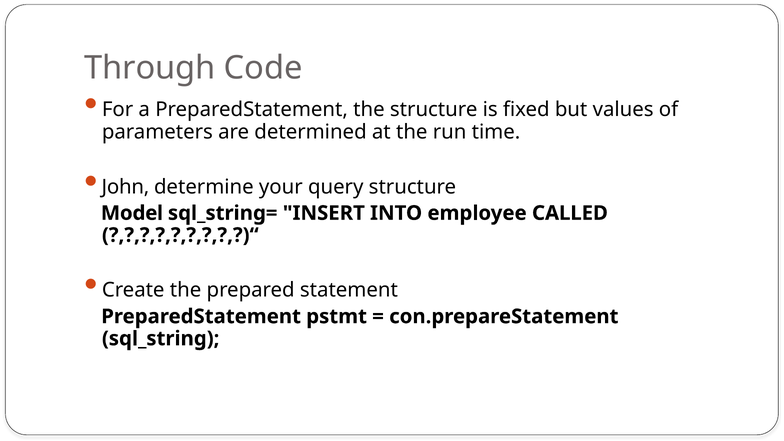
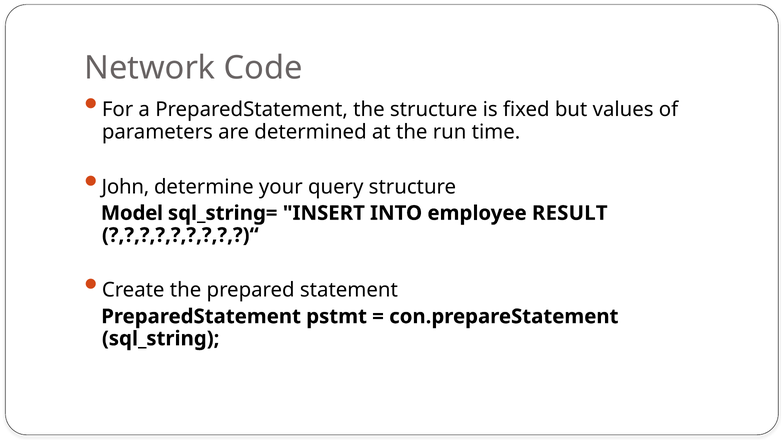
Through: Through -> Network
CALLED: CALLED -> RESULT
